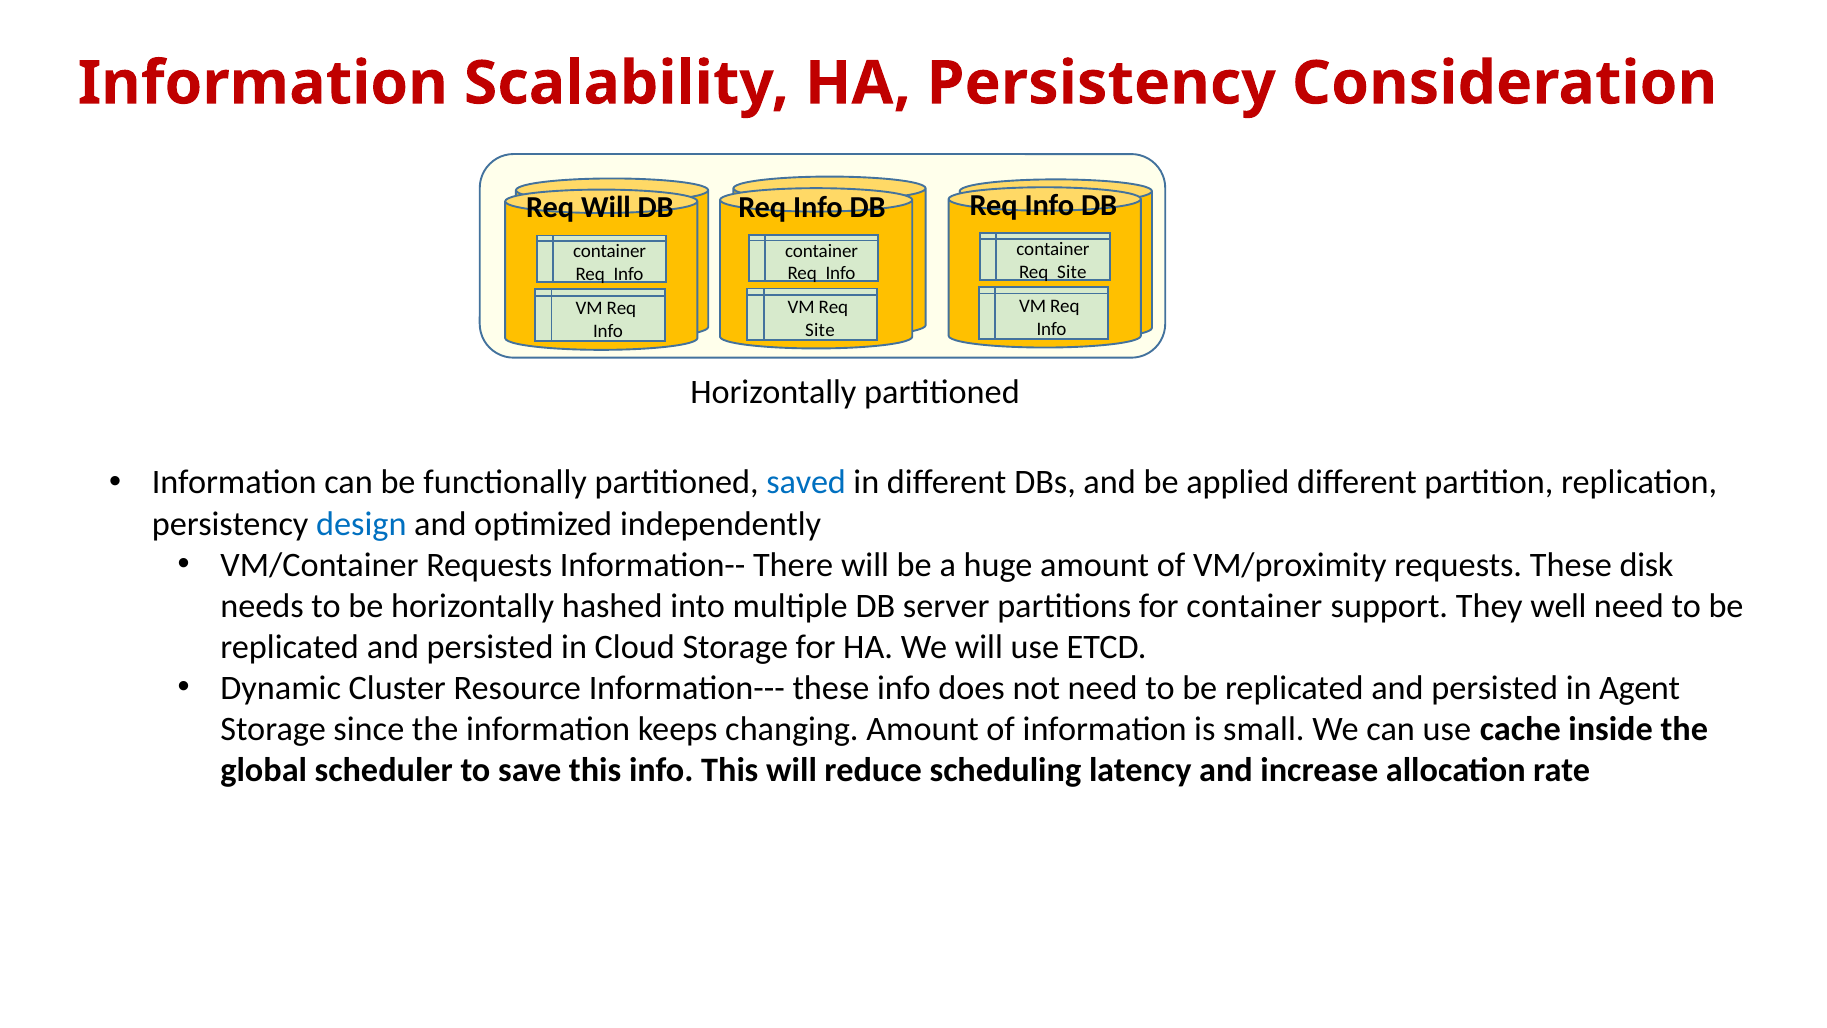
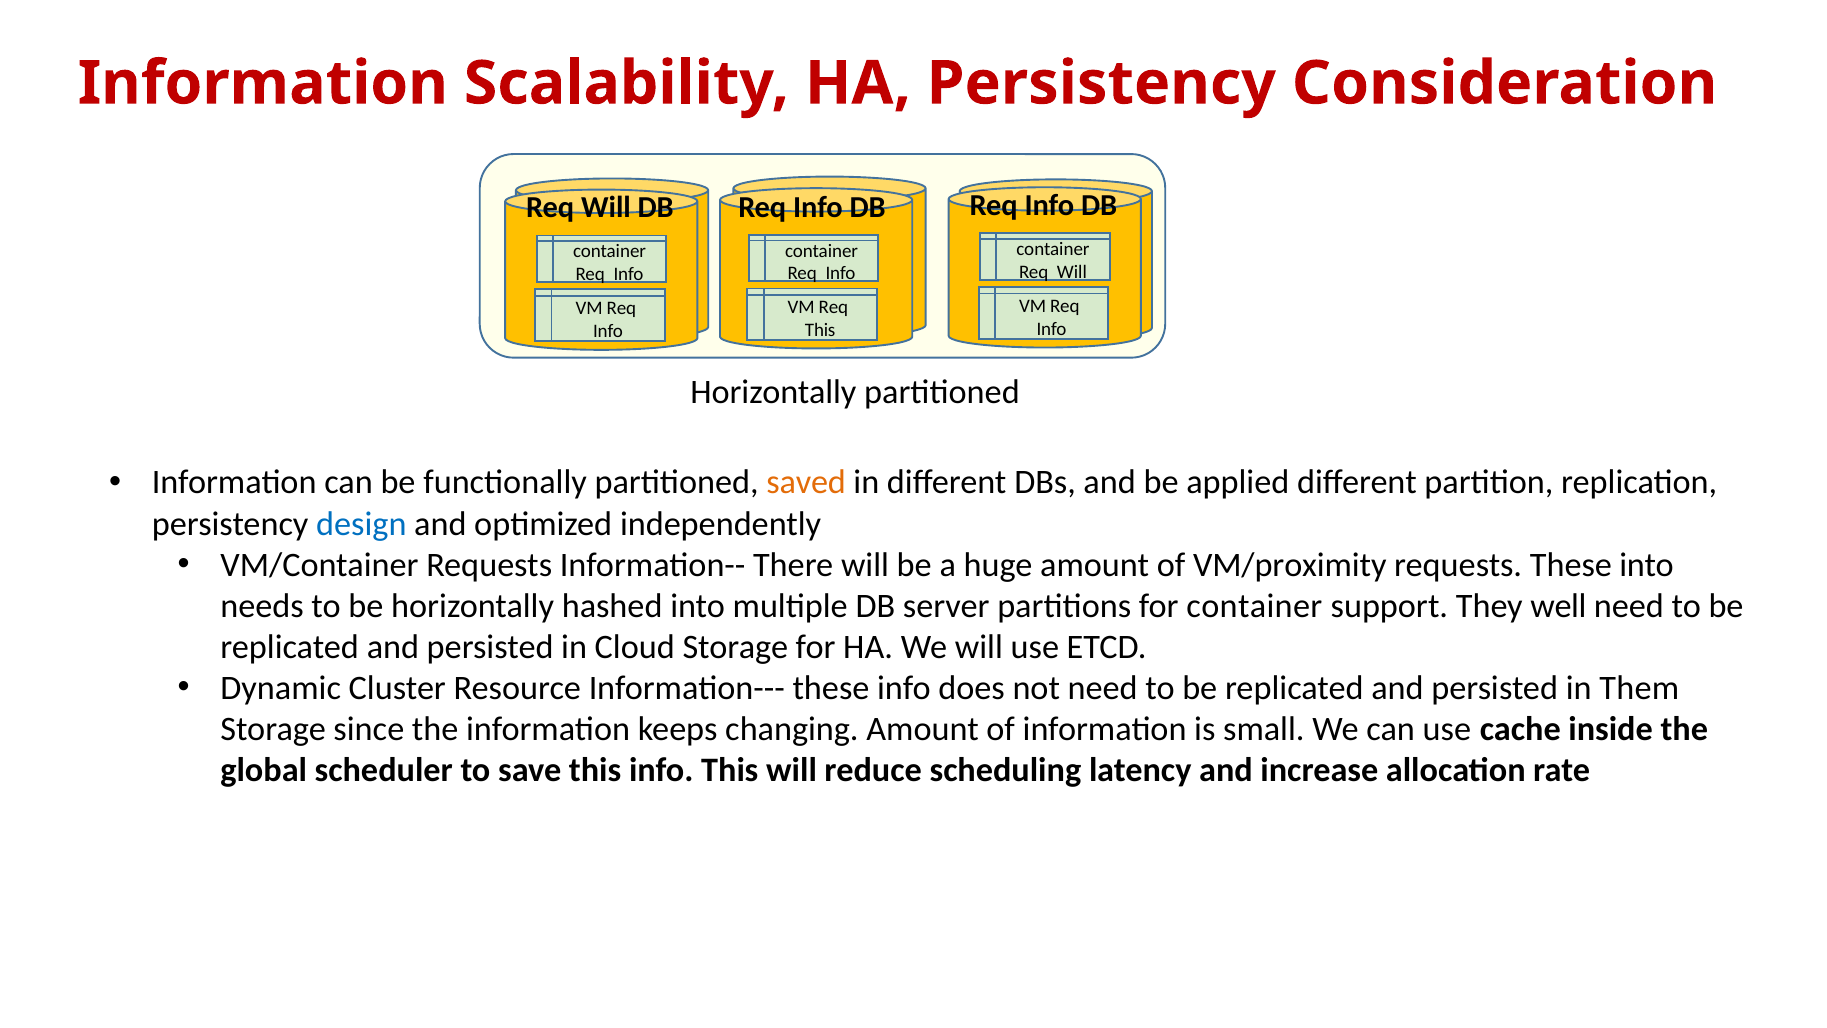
Site at (1072, 272): Site -> Will
Site at (820, 330): Site -> This
saved colour: blue -> orange
These disk: disk -> into
Agent: Agent -> Them
